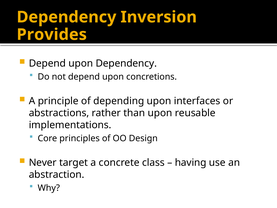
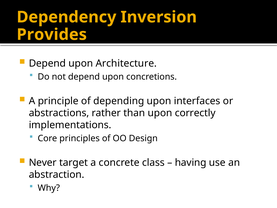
upon Dependency: Dependency -> Architecture
reusable: reusable -> correctly
